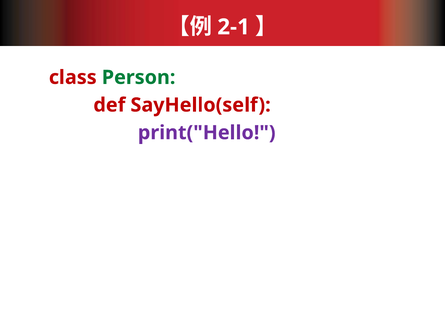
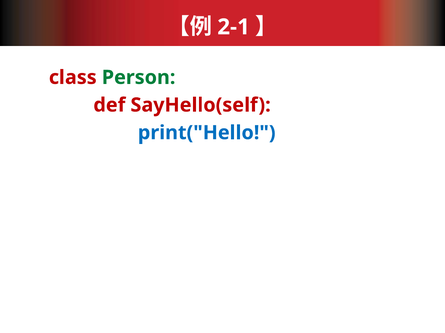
print("Hello colour: purple -> blue
